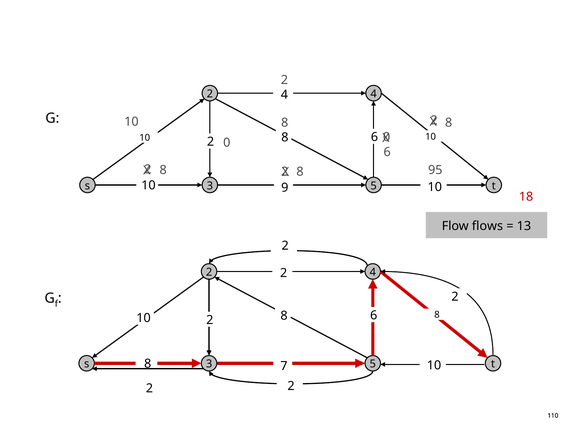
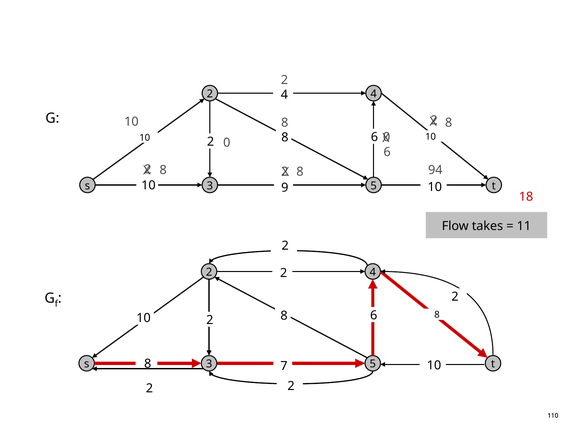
95: 95 -> 94
flows: flows -> takes
13: 13 -> 11
